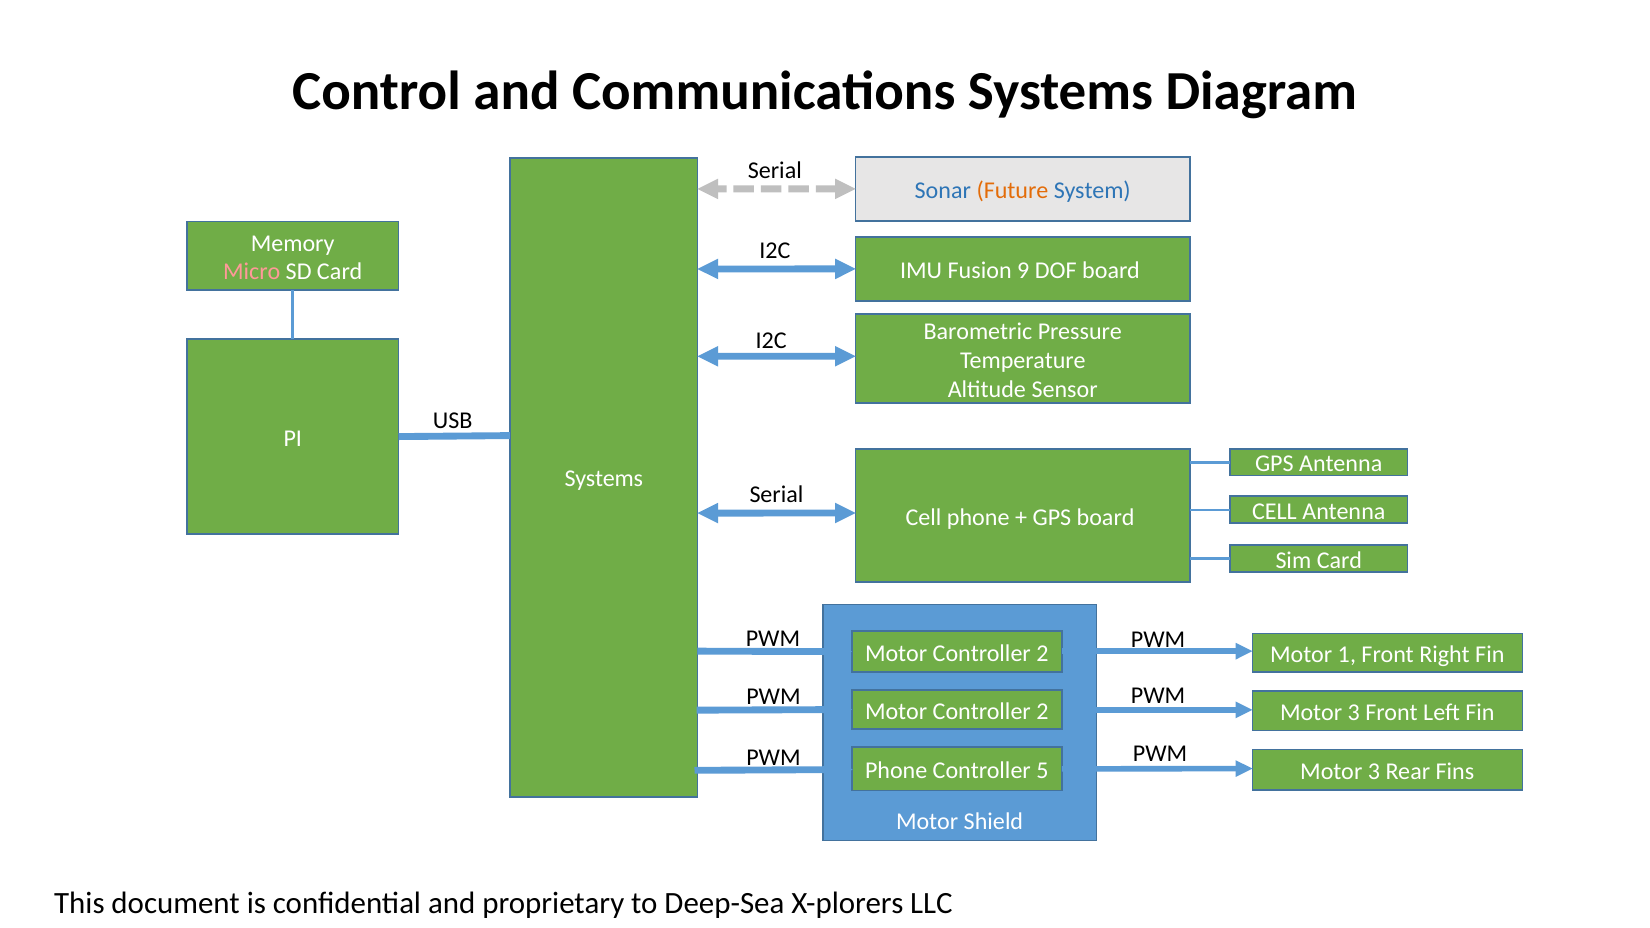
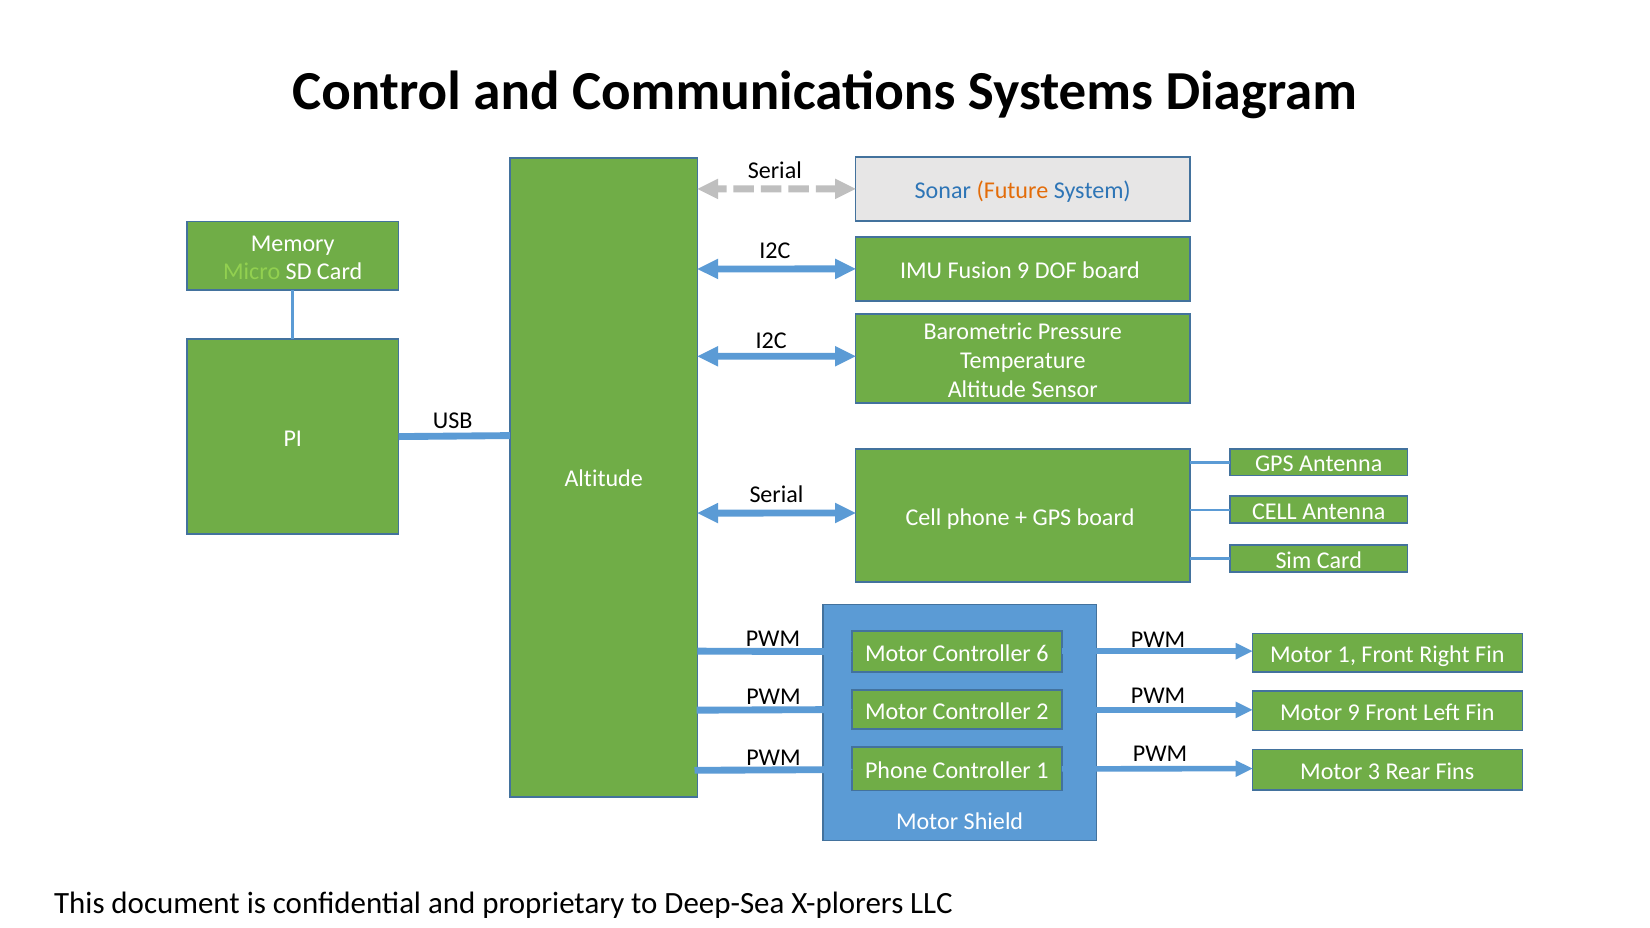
Micro colour: pink -> light green
Systems at (604, 479): Systems -> Altitude
2 at (1043, 653): 2 -> 6
3 at (1354, 713): 3 -> 9
Controller 5: 5 -> 1
